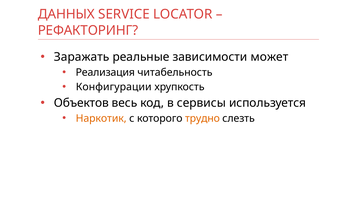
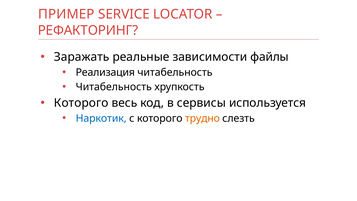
ДАННЫХ: ДАННЫХ -> ПРИМЕР
может: может -> файлы
Конфигурации at (114, 87): Конфигурации -> Читабельность
Объектов at (81, 103): Объектов -> Которого
Наркотик colour: orange -> blue
